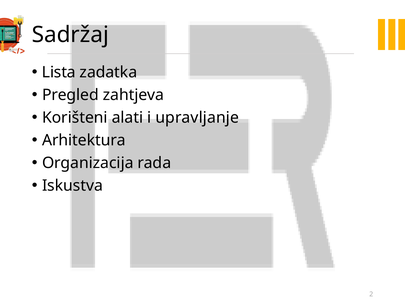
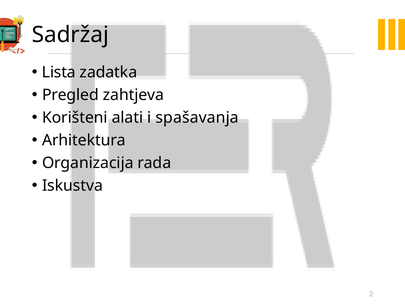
upravljanje: upravljanje -> spašavanja
